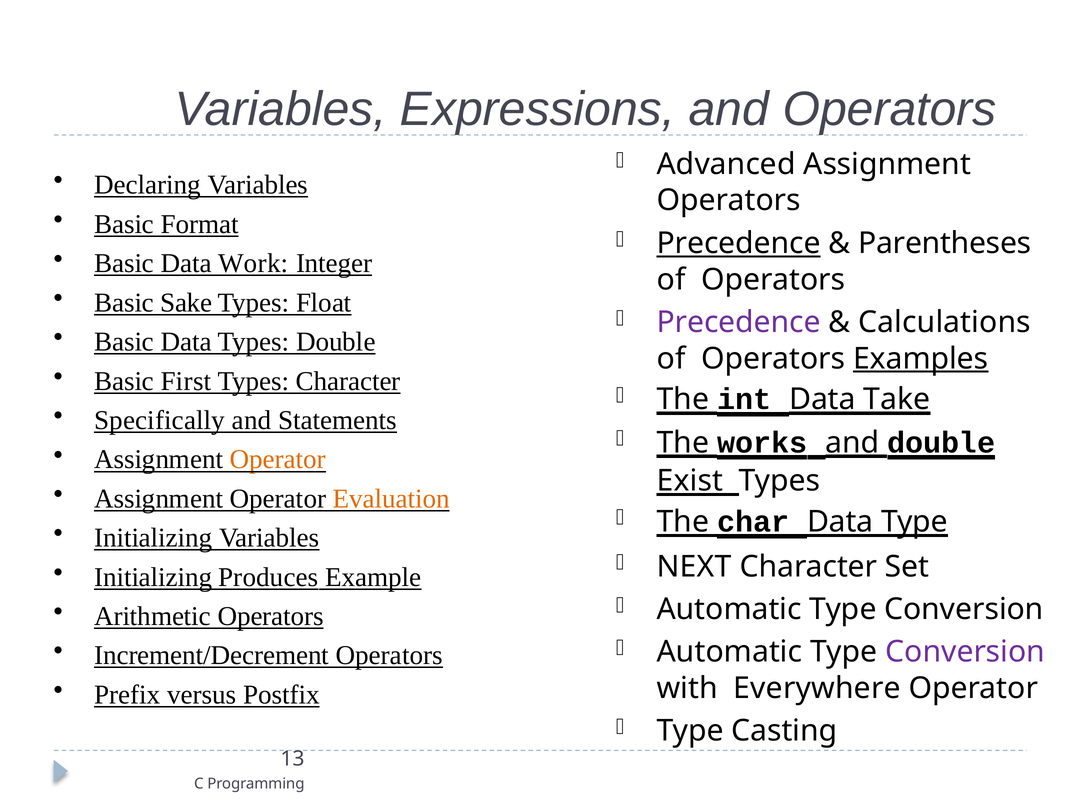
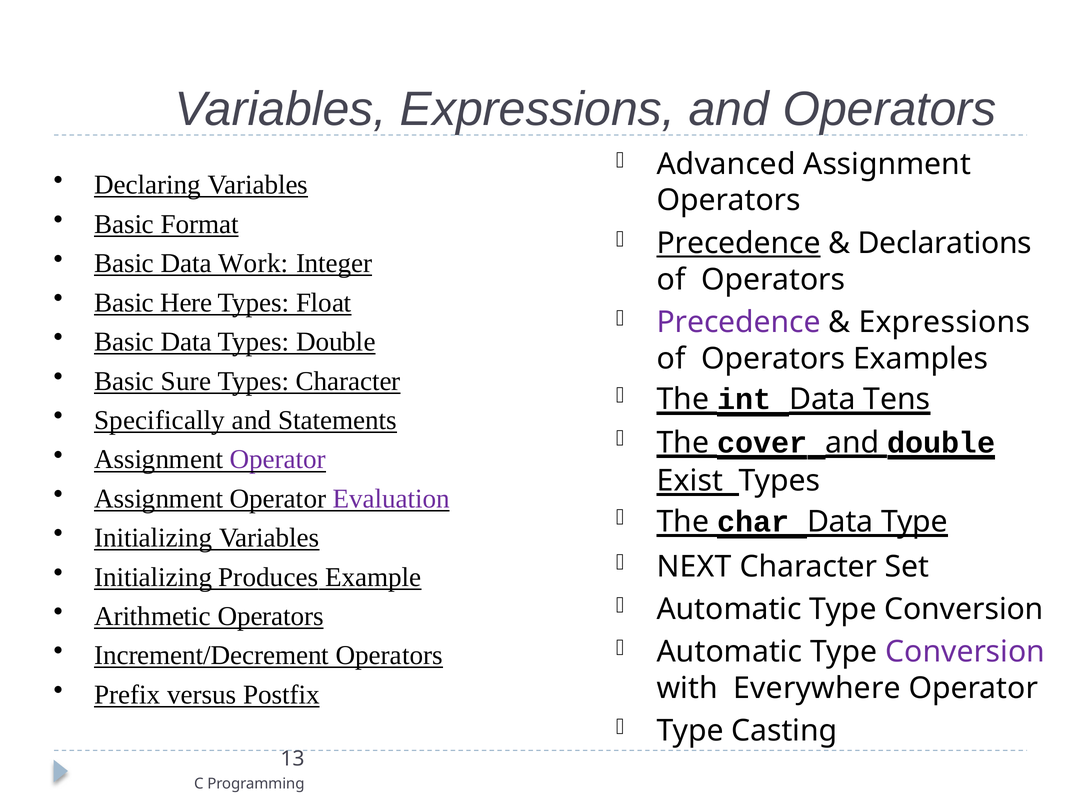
Parentheses: Parentheses -> Declarations
Sake: Sake -> Here
Calculations at (945, 322): Calculations -> Expressions
Examples underline: present -> none
First: First -> Sure
Take: Take -> Tens
works: works -> cover
Operator at (278, 459) colour: orange -> purple
Evaluation colour: orange -> purple
